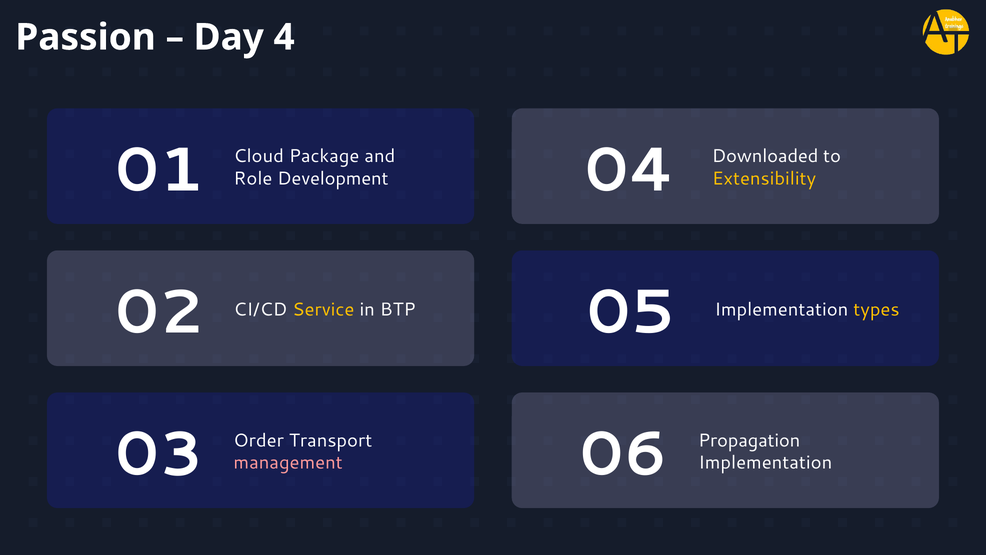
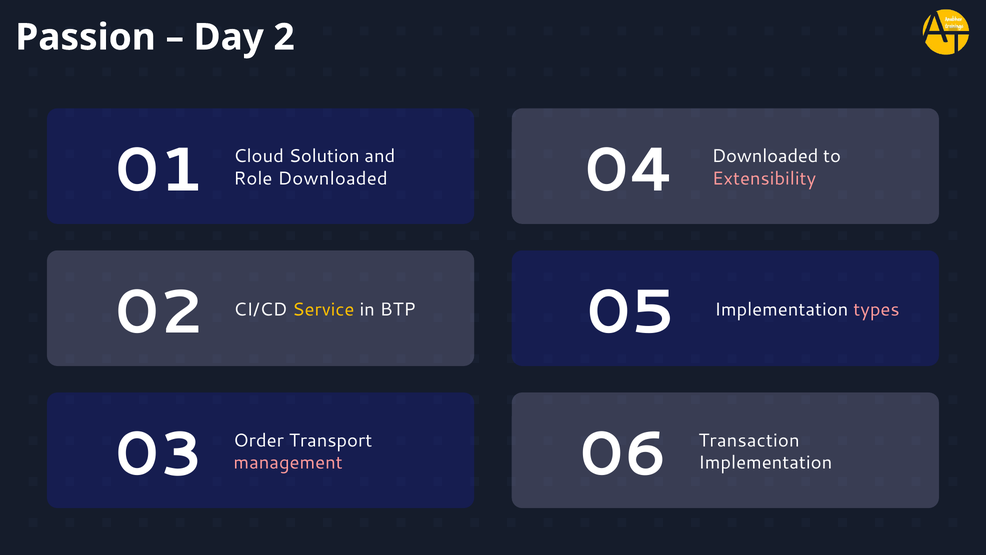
4: 4 -> 2
Package: Package -> Solution
Role Development: Development -> Downloaded
Extensibility colour: yellow -> pink
types colour: yellow -> pink
Propagation: Propagation -> Transaction
